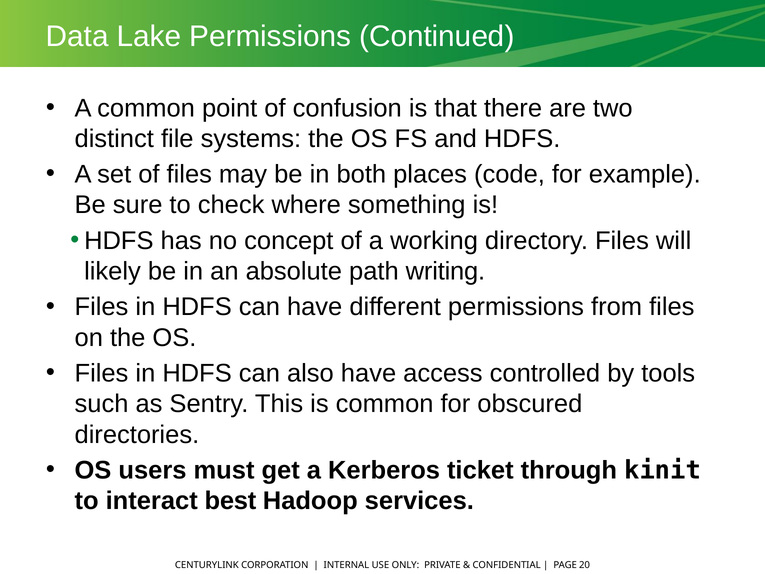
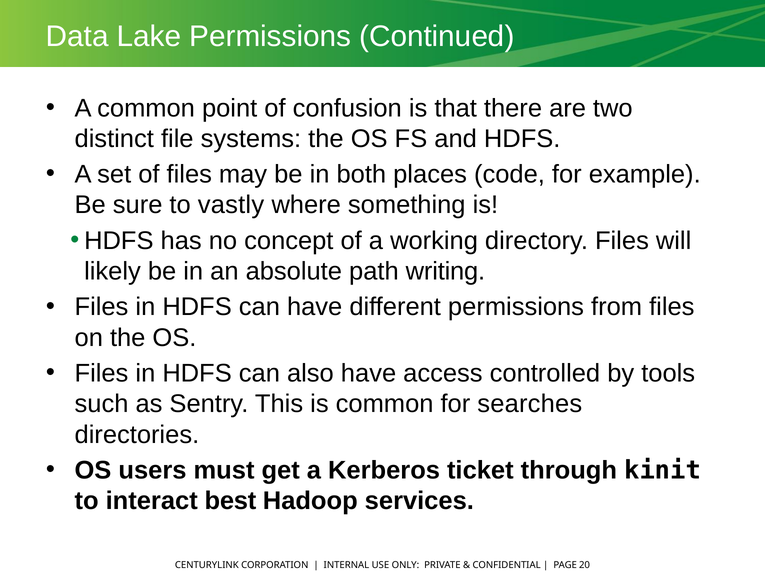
check: check -> vastly
obscured: obscured -> searches
